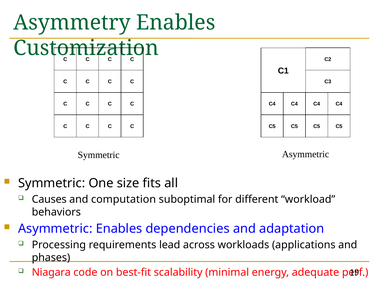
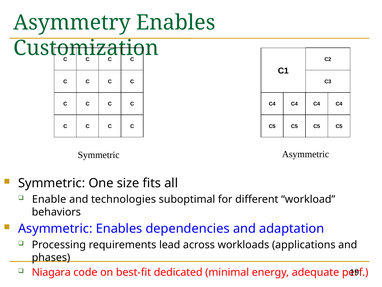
Causes: Causes -> Enable
computation: computation -> technologies
scalability: scalability -> dedicated
